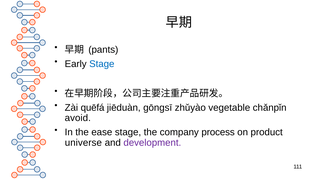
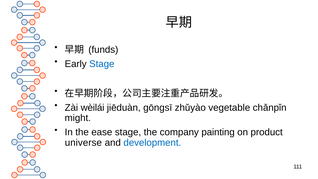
pants: pants -> funds
quēfá: quēfá -> wèilái
avoid: avoid -> might
process: process -> painting
development colour: purple -> blue
